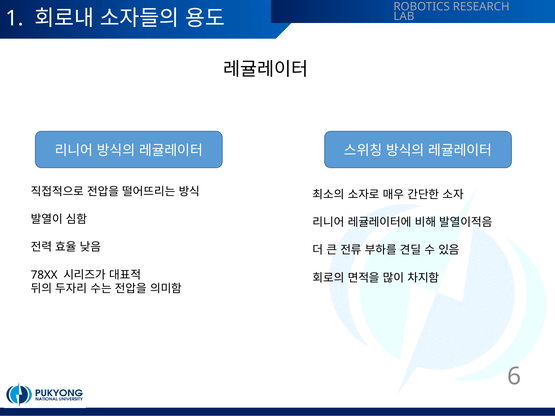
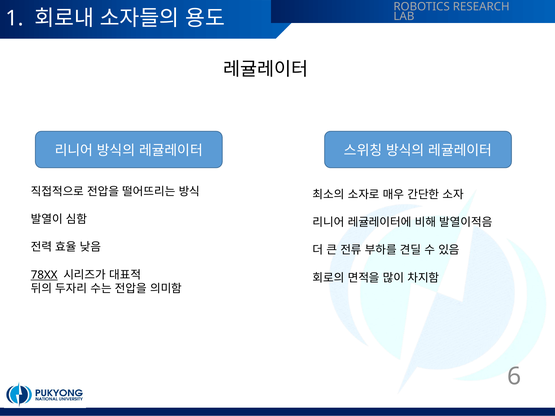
78XX underline: none -> present
